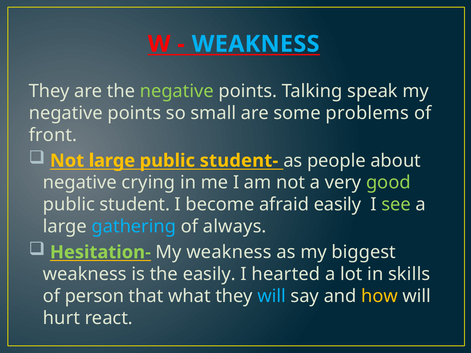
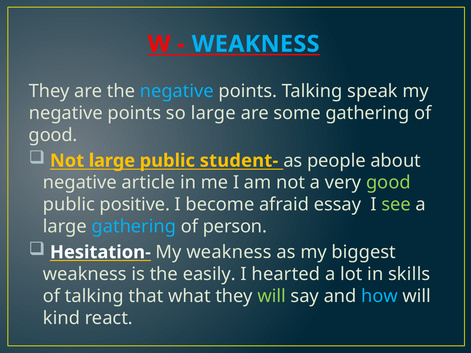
negative at (177, 91) colour: light green -> light blue
so small: small -> large
some problems: problems -> gathering
front at (53, 135): front -> good
crying: crying -> article
student: student -> positive
afraid easily: easily -> essay
always: always -> person
Hesitation- colour: light green -> white
of person: person -> talking
will at (272, 296) colour: light blue -> light green
how colour: yellow -> light blue
hurt: hurt -> kind
